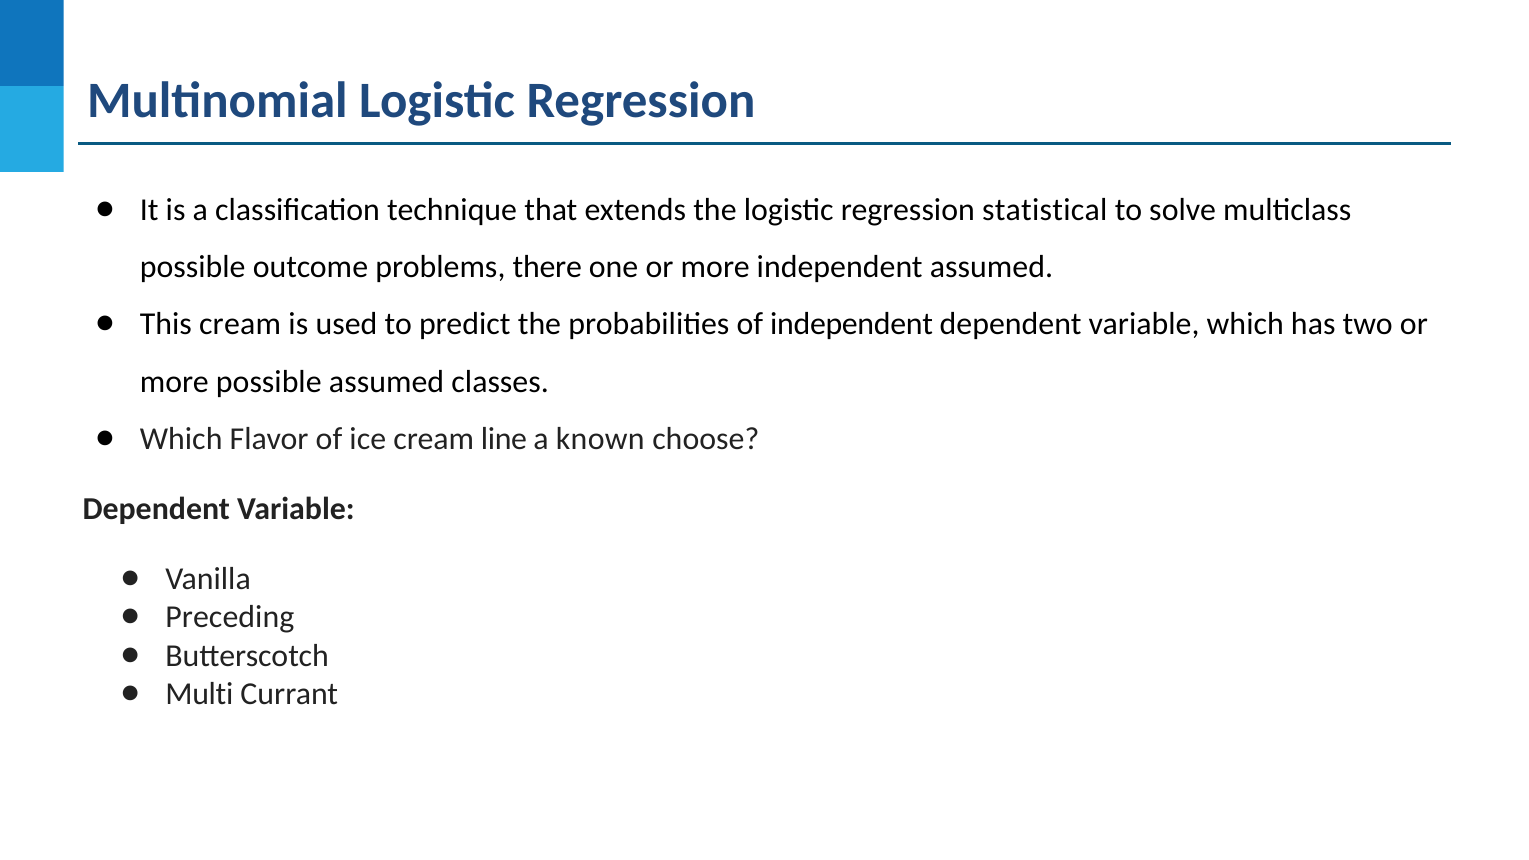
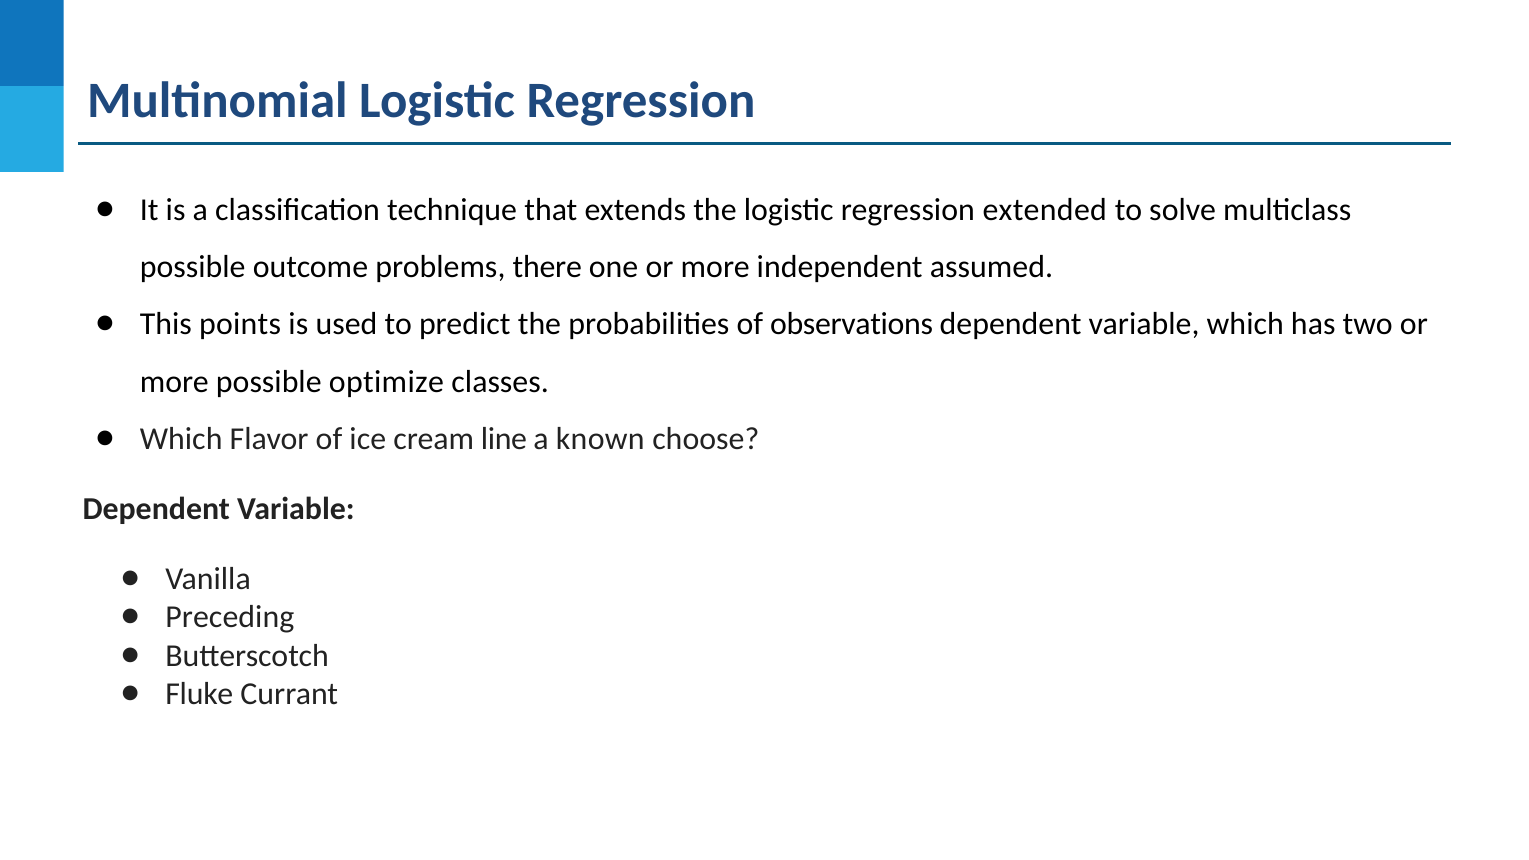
statistical: statistical -> extended
This cream: cream -> points
of independent: independent -> observations
possible assumed: assumed -> optimize
Multi: Multi -> Fluke
